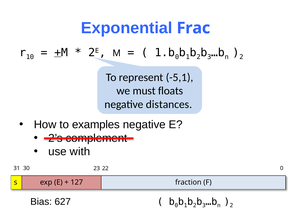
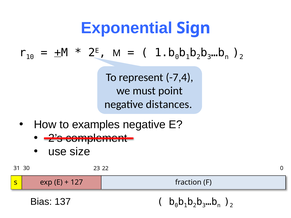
Frac: Frac -> Sign
-5,1: -5,1 -> -7,4
floats: floats -> point
with: with -> size
627: 627 -> 137
